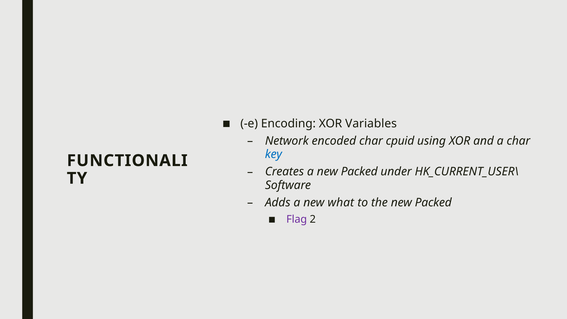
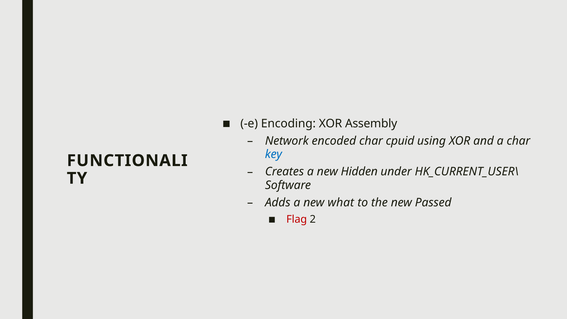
Variables: Variables -> Assembly
a new Packed: Packed -> Hidden
the new Packed: Packed -> Passed
Flag colour: purple -> red
